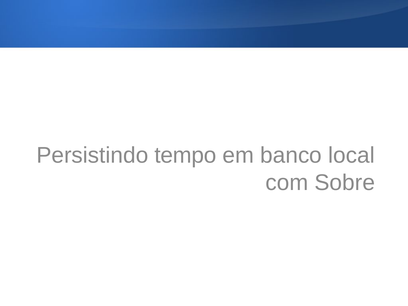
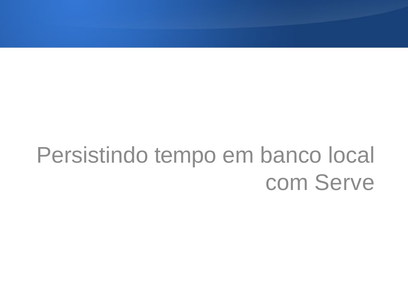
Sobre: Sobre -> Serve
